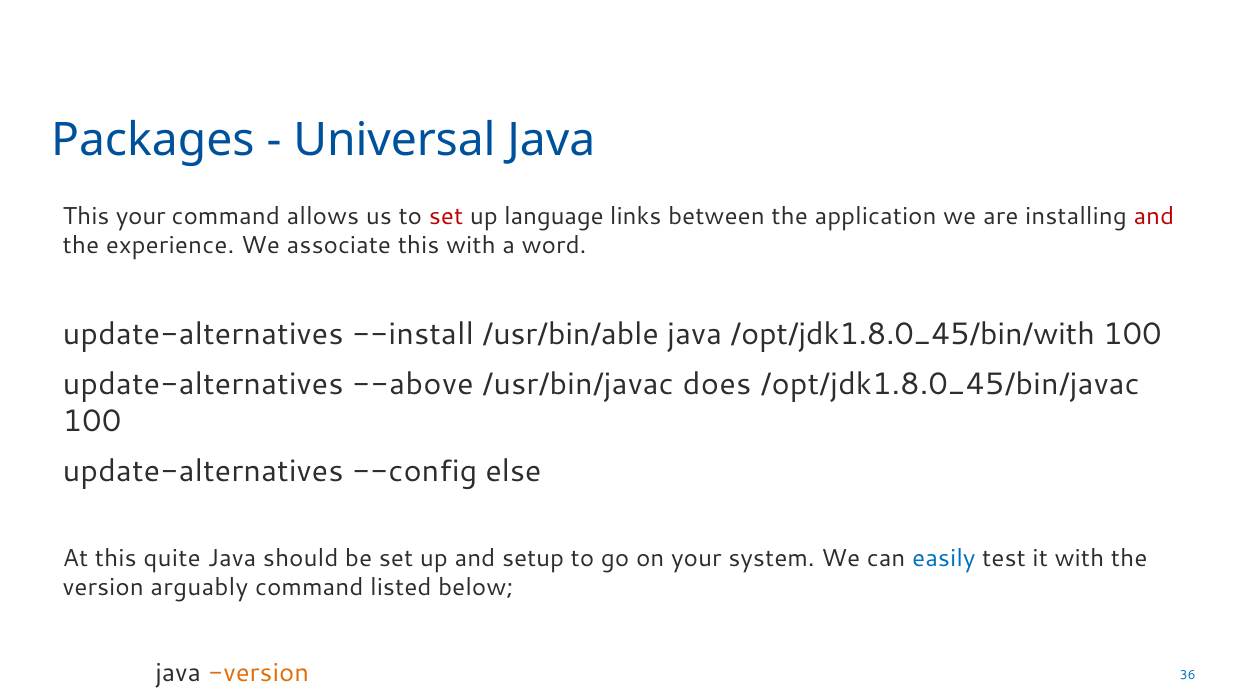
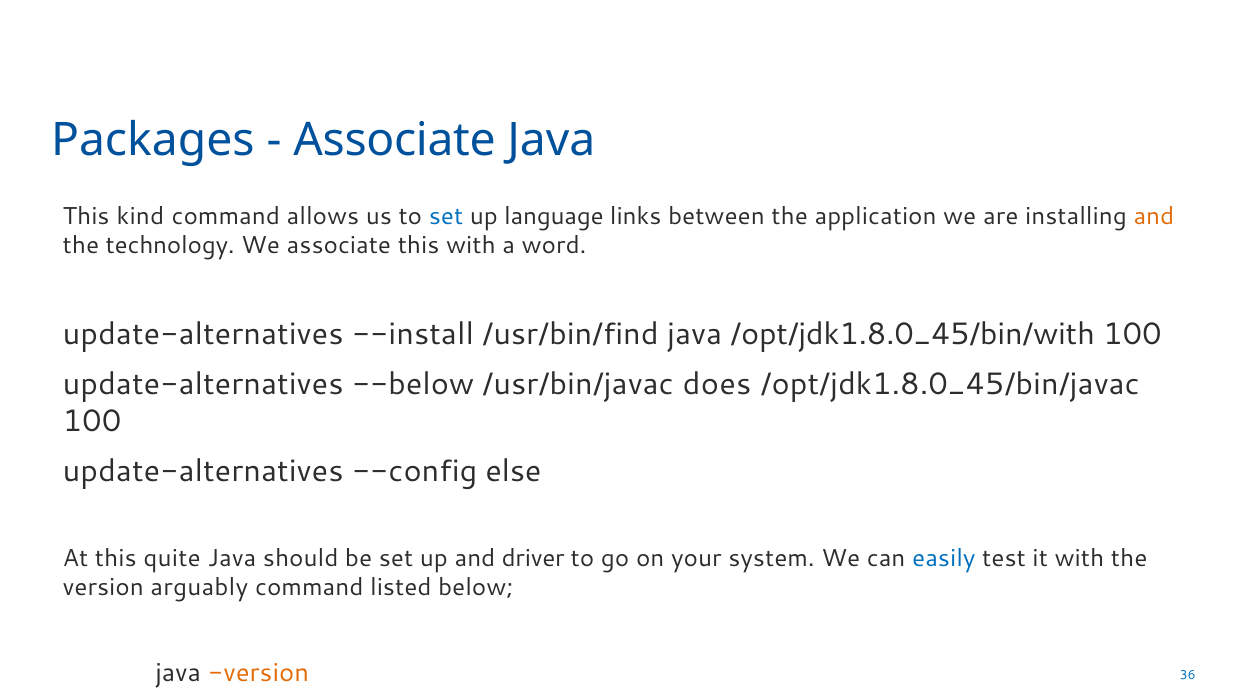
Universal at (395, 141): Universal -> Associate
This your: your -> kind
set at (446, 216) colour: red -> blue
and at (1154, 216) colour: red -> orange
experience: experience -> technology
/usr/bin/able: /usr/bin/able -> /usr/bin/find
--above: --above -> --below
setup: setup -> driver
